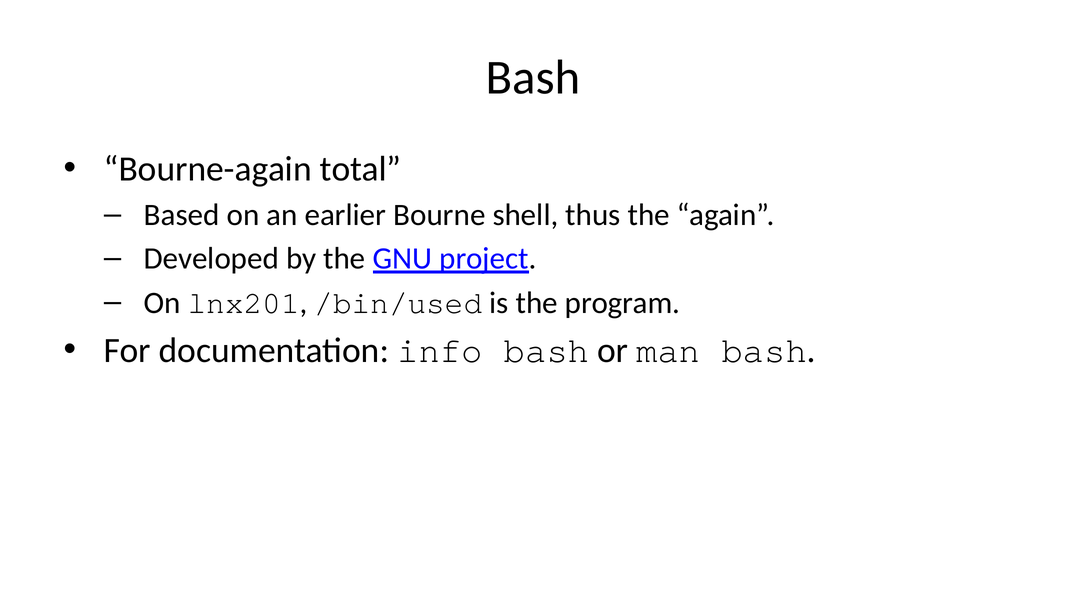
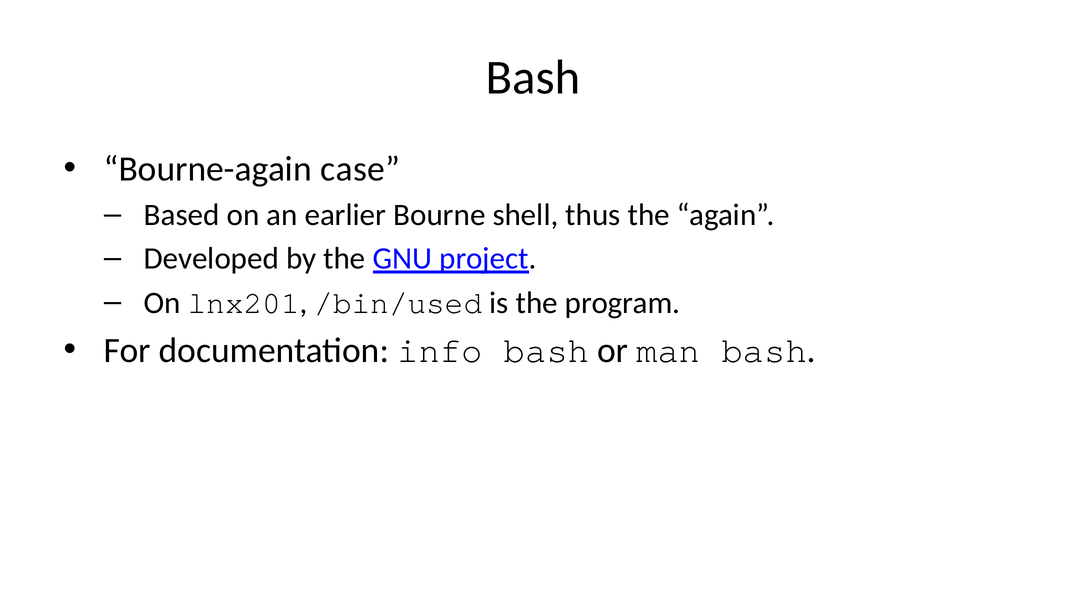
total: total -> case
